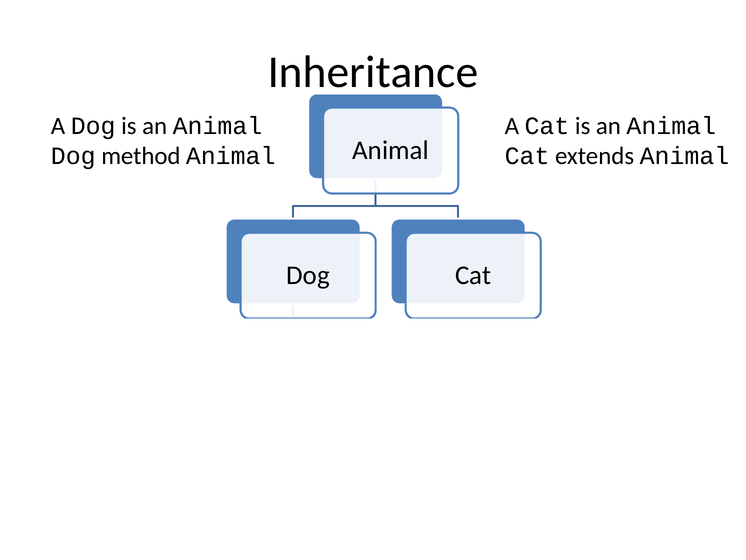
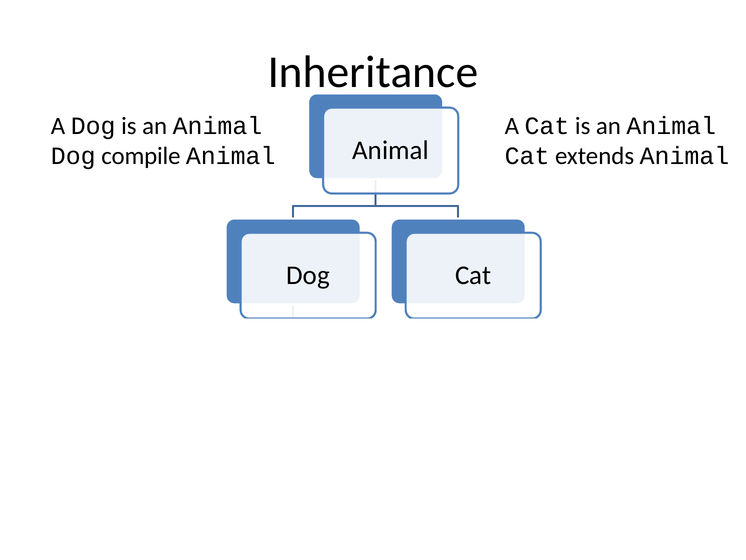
method: method -> compile
